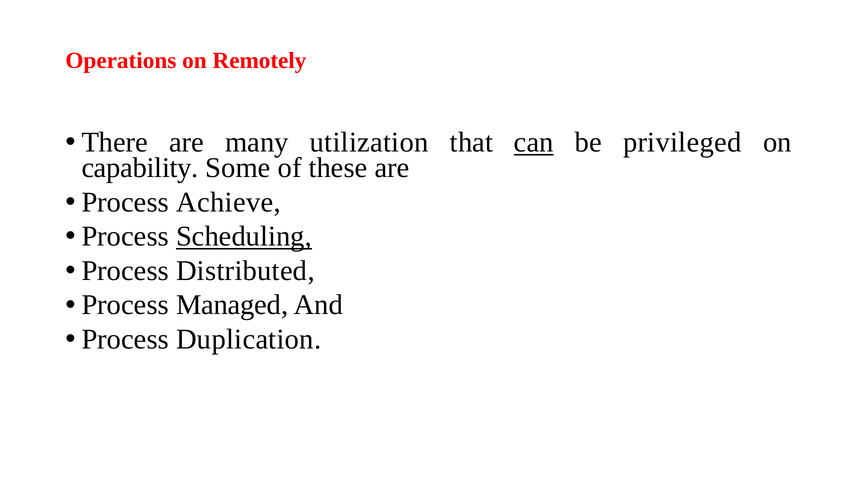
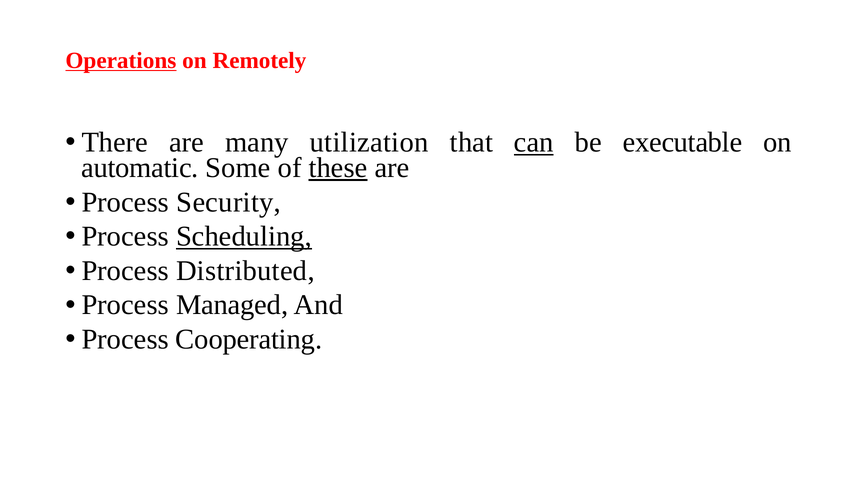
Operations underline: none -> present
privileged: privileged -> executable
capability: capability -> automatic
these underline: none -> present
Achieve: Achieve -> Security
Duplication: Duplication -> Cooperating
